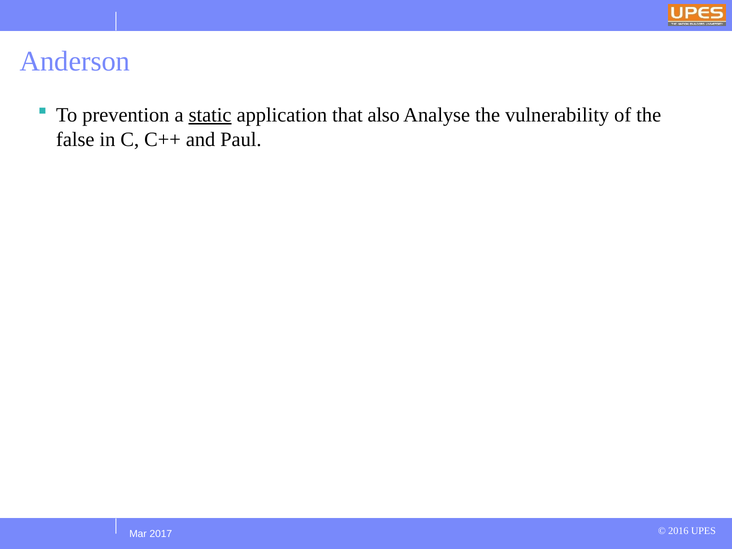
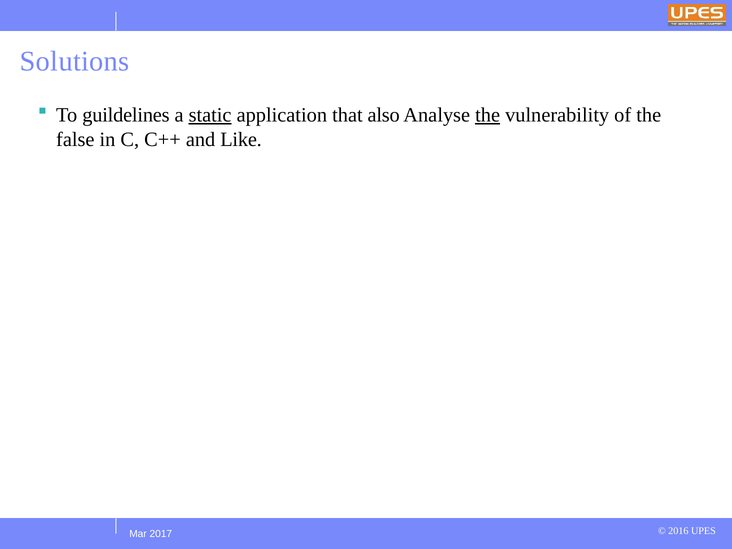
Anderson: Anderson -> Solutions
prevention: prevention -> guildelines
the at (488, 115) underline: none -> present
Paul: Paul -> Like
